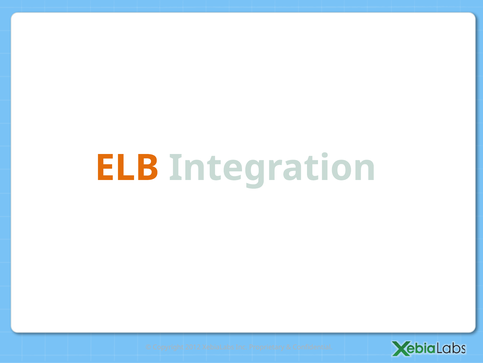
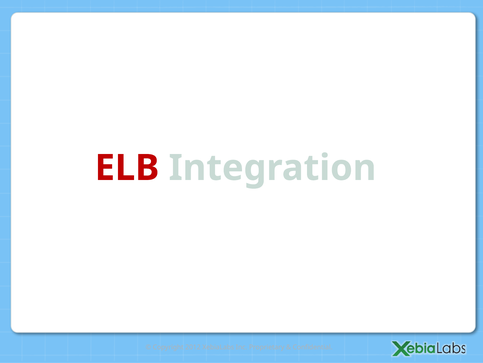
ELB colour: orange -> red
